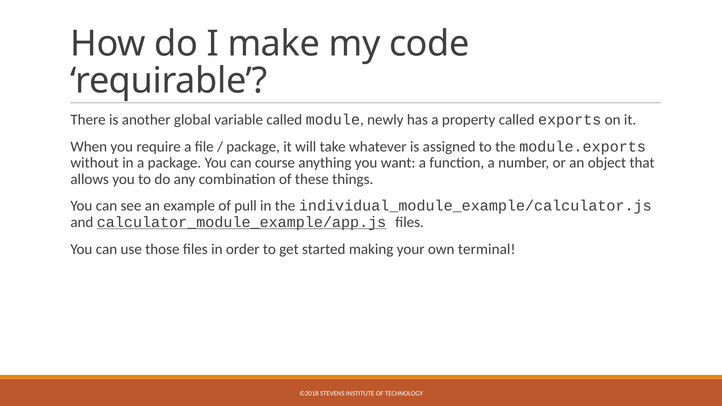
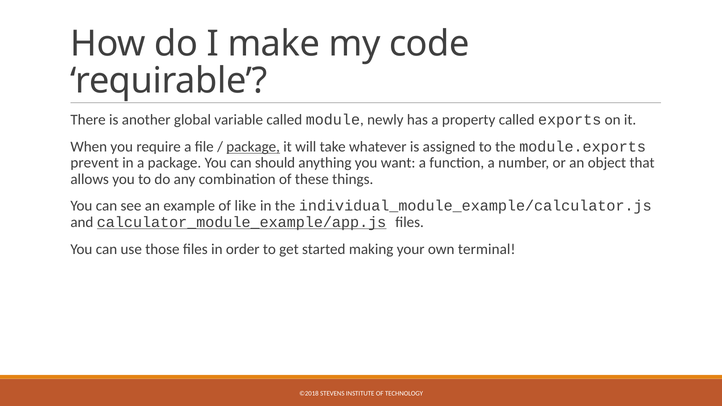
package at (253, 147) underline: none -> present
without: without -> prevent
course: course -> should
pull: pull -> like
